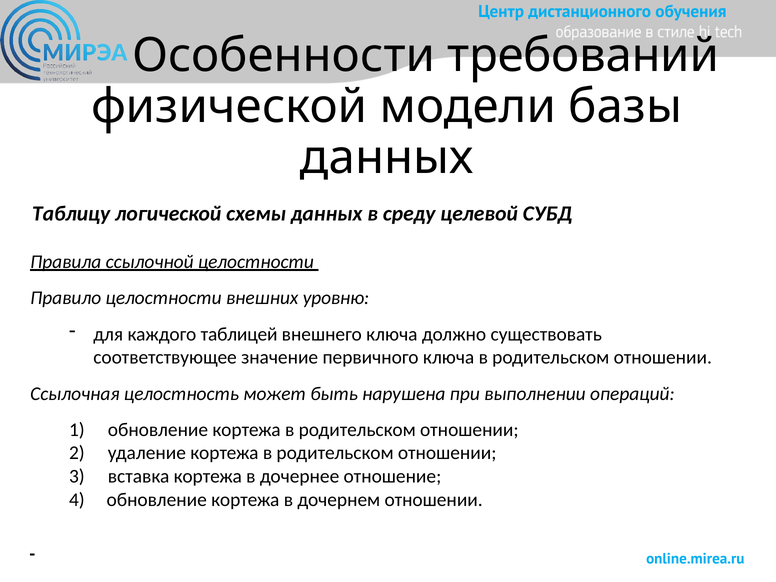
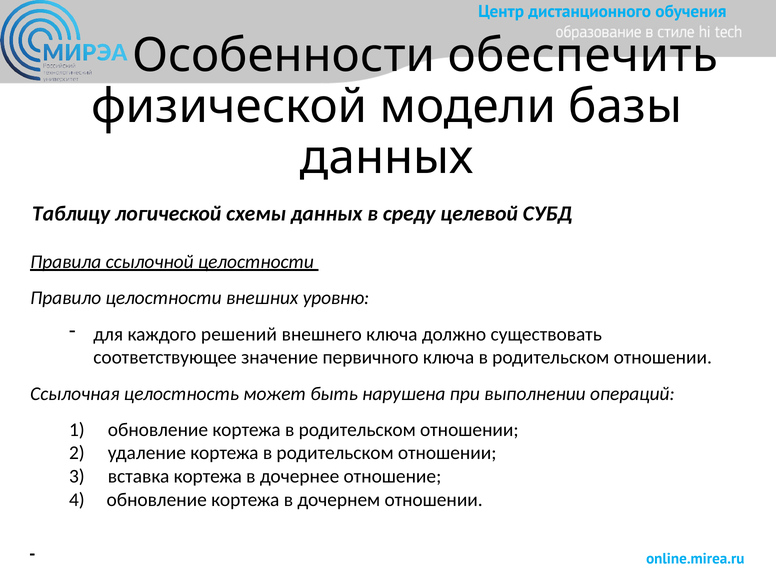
требований: требований -> обеспечить
таблицей: таблицей -> решений
